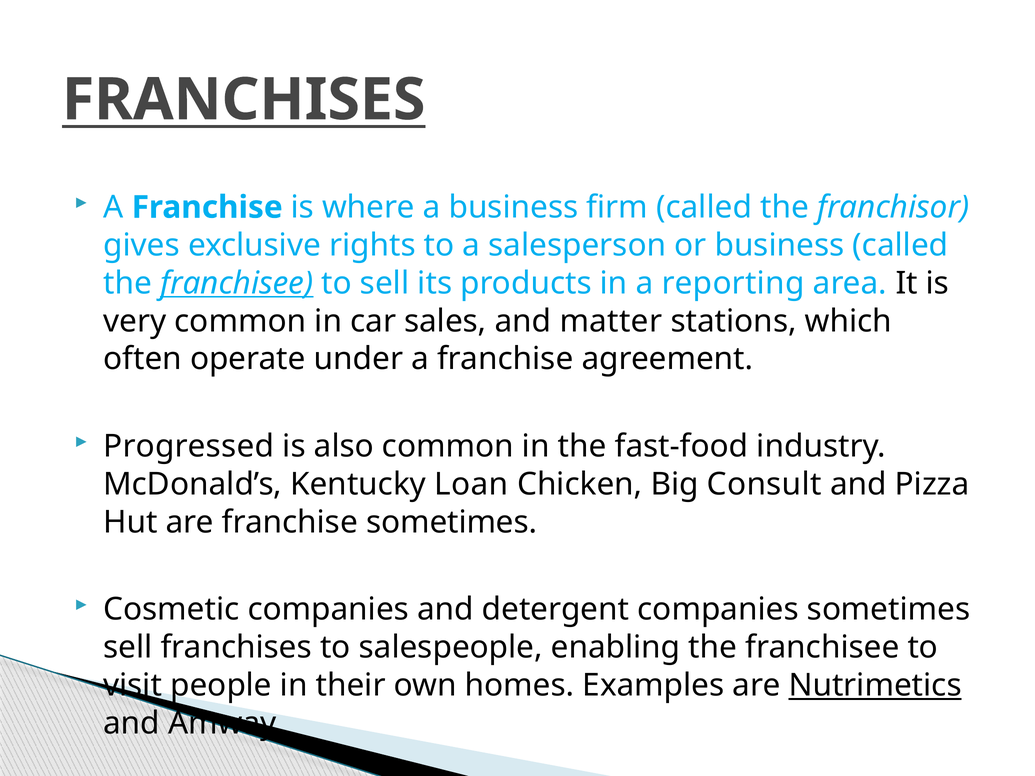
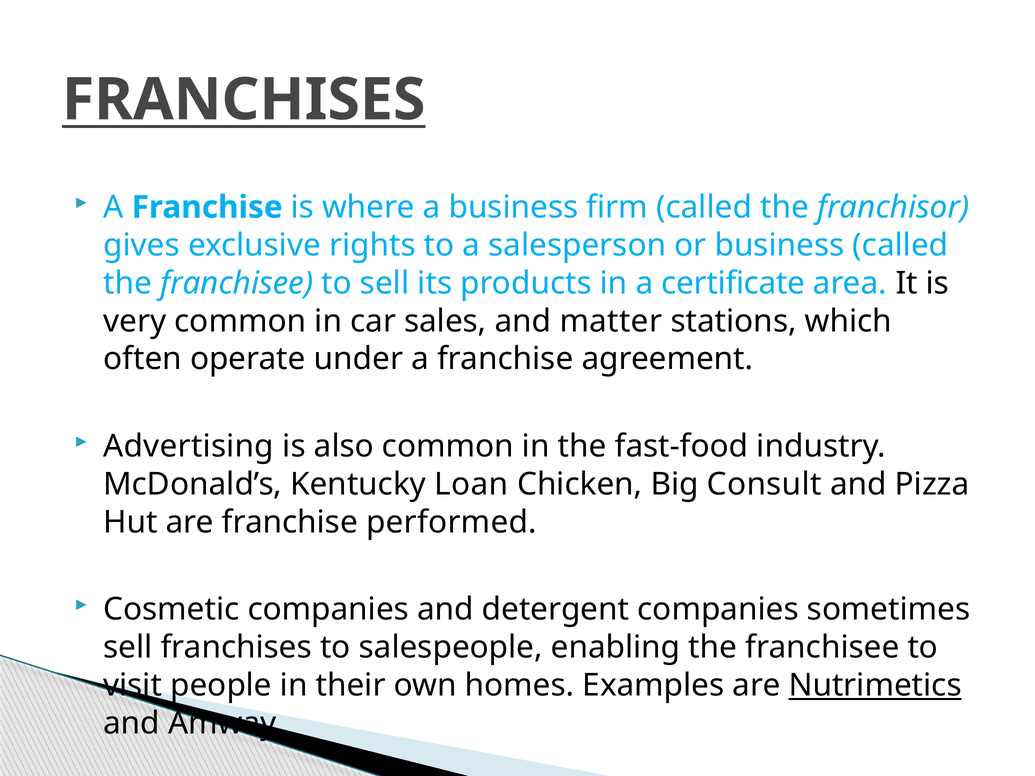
franchisee at (237, 283) underline: present -> none
reporting: reporting -> certificate
Progressed: Progressed -> Advertising
franchise sometimes: sometimes -> performed
